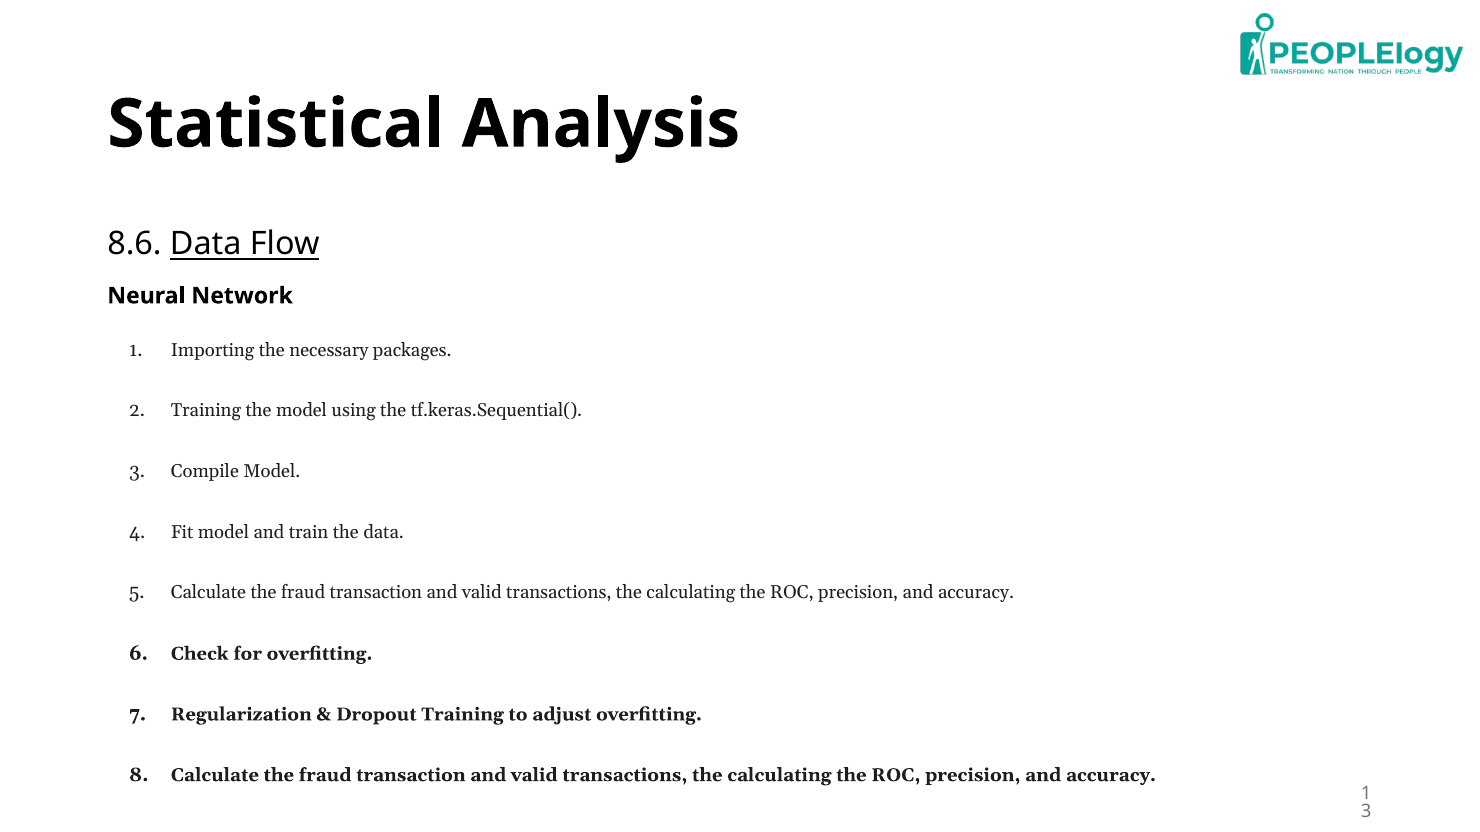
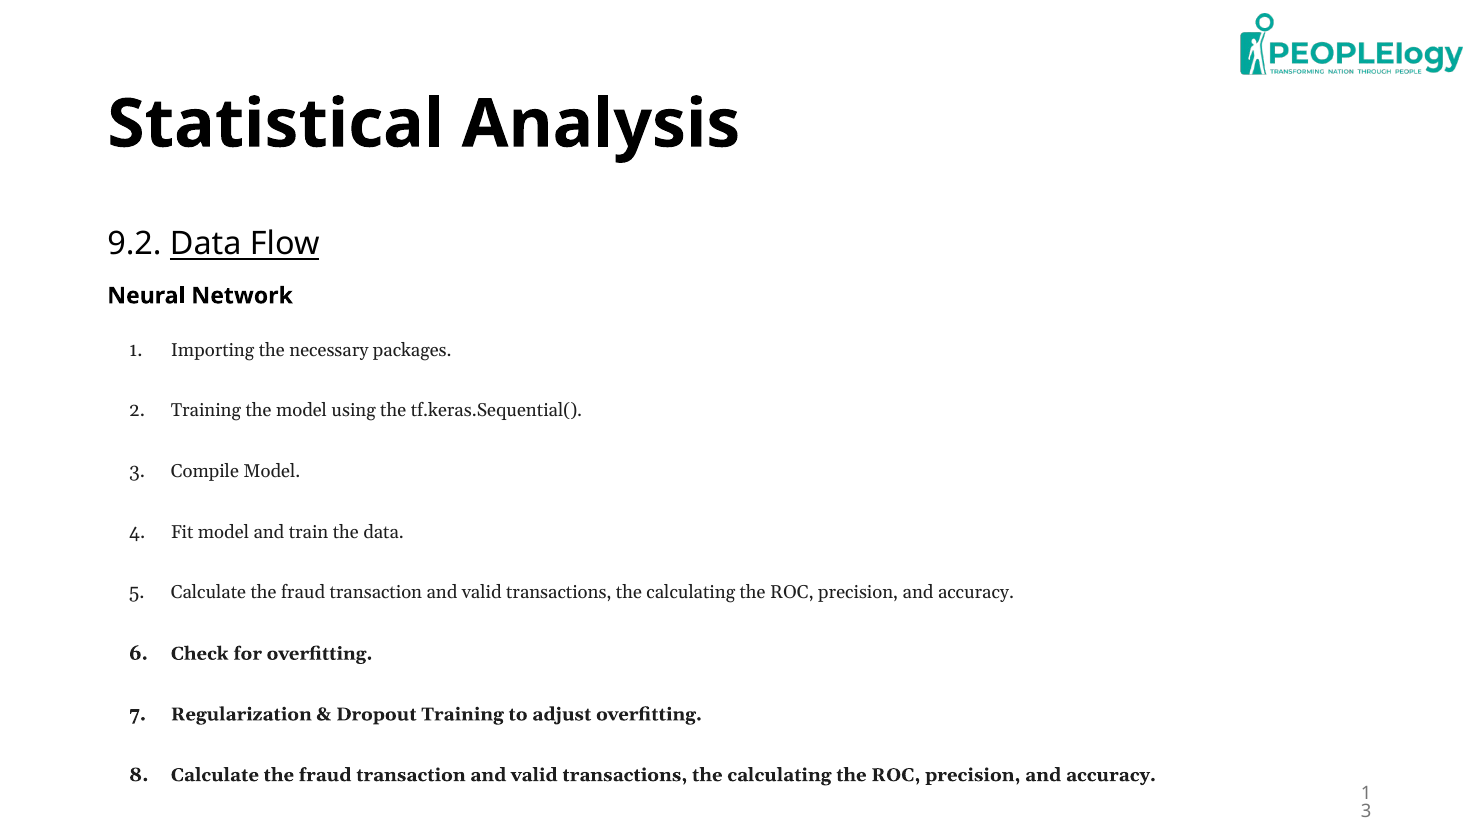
8.6: 8.6 -> 9.2
